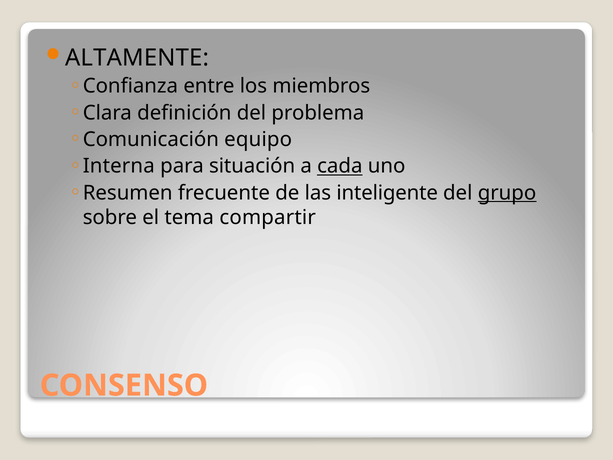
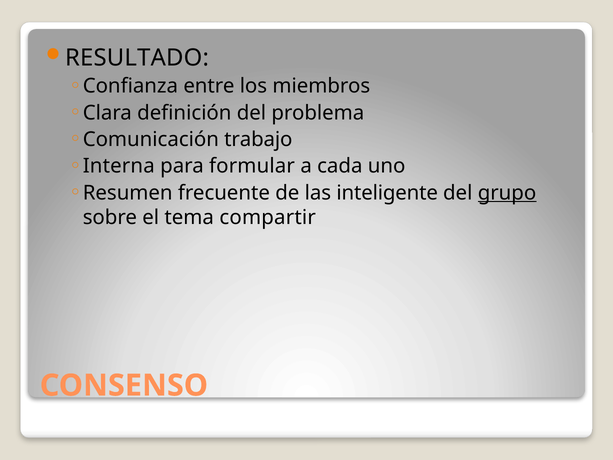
ALTAMENTE: ALTAMENTE -> RESULTADO
equipo: equipo -> trabajo
situación: situación -> formular
cada underline: present -> none
